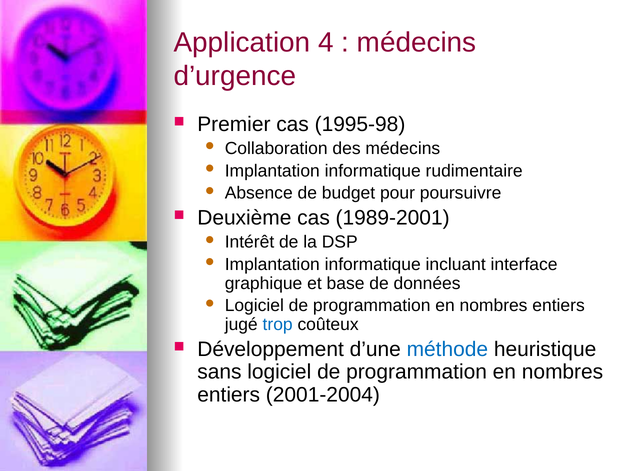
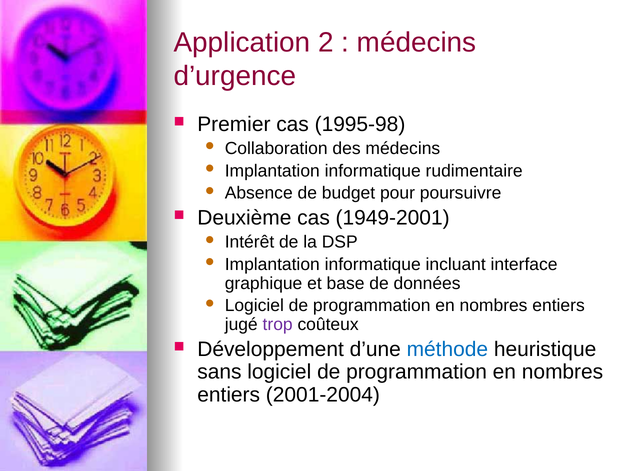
4: 4 -> 2
1989-2001: 1989-2001 -> 1949-2001
trop colour: blue -> purple
